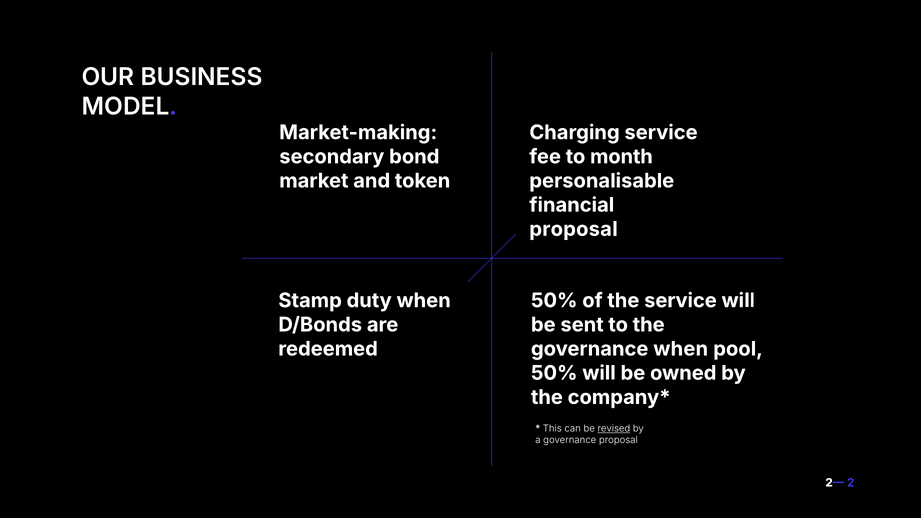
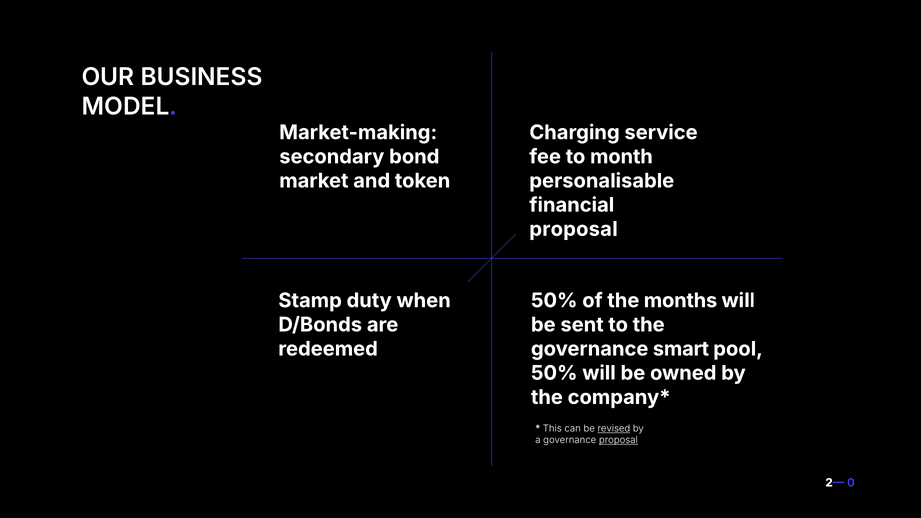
the service: service -> months
governance when: when -> smart
proposal at (618, 440) underline: none -> present
2: 2 -> 0
